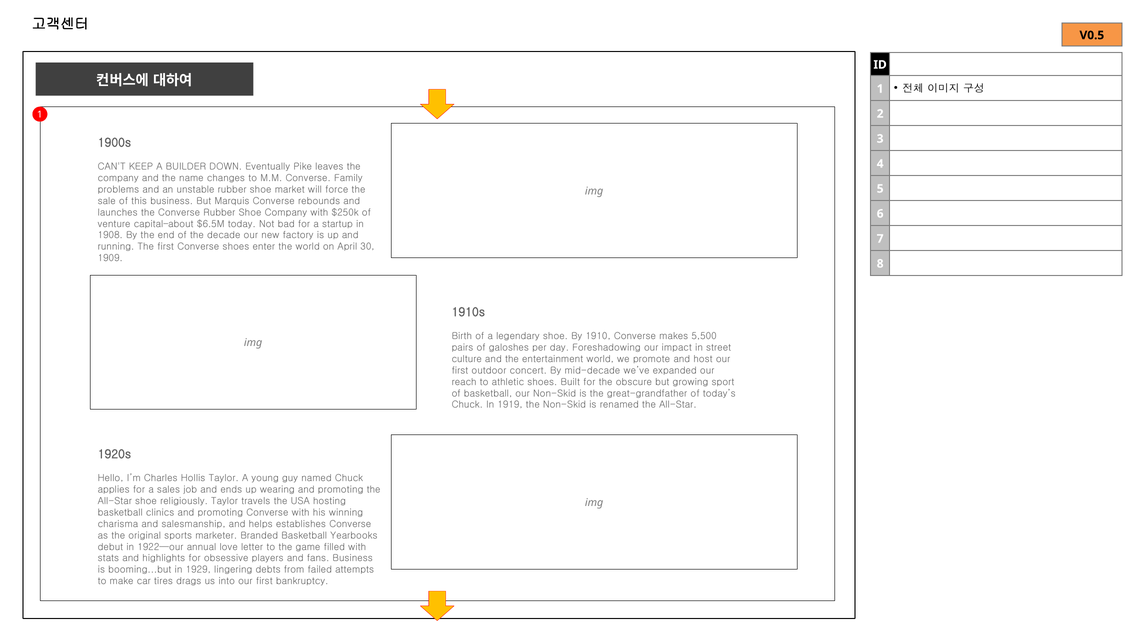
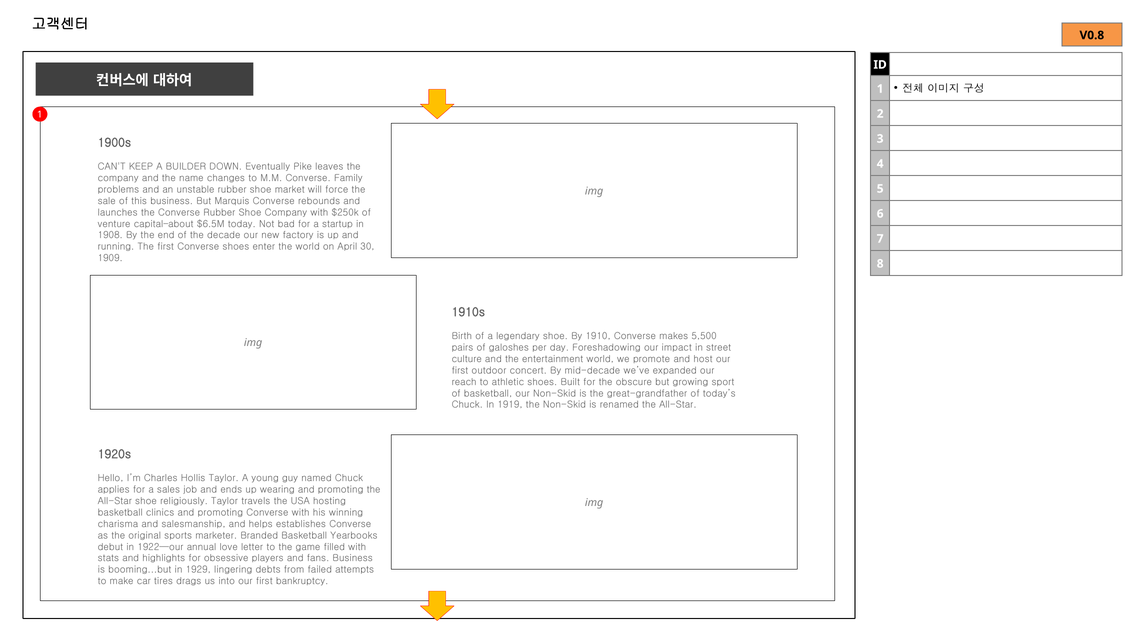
V0.5: V0.5 -> V0.8
